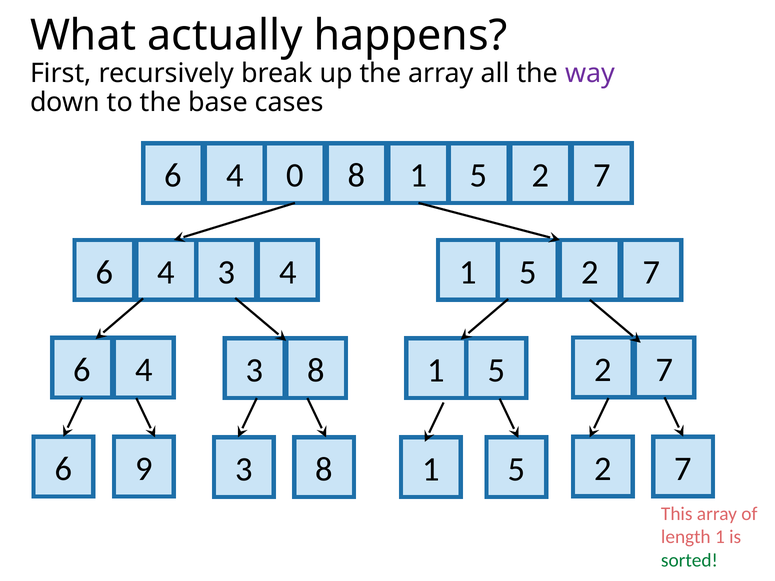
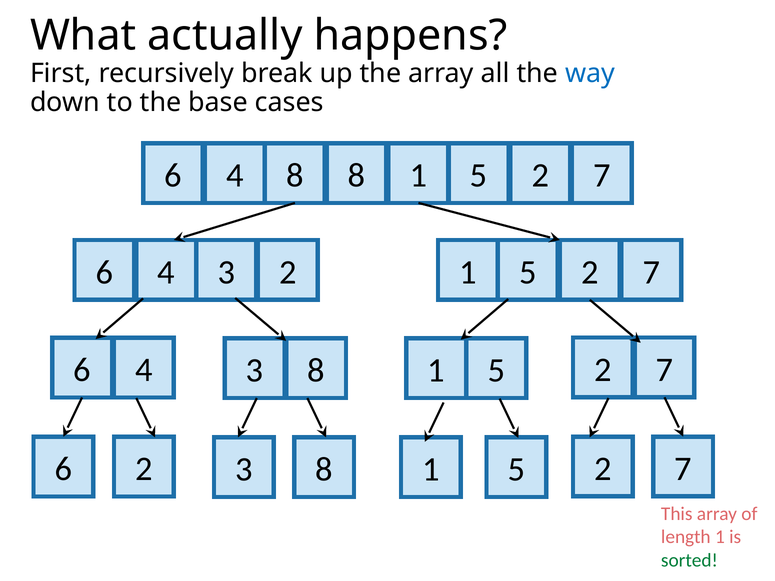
way colour: purple -> blue
4 0: 0 -> 8
3 4: 4 -> 2
6 9: 9 -> 2
